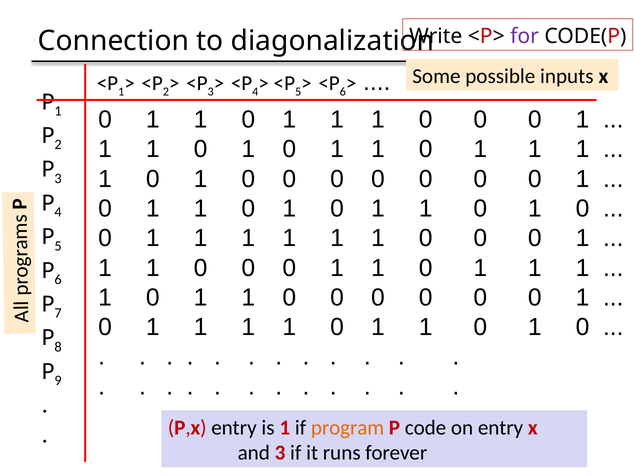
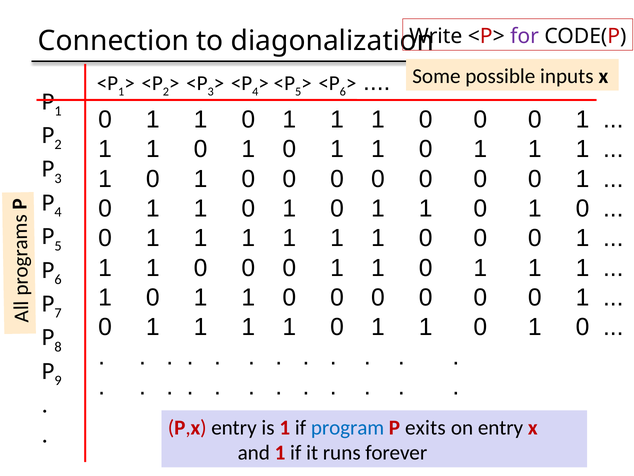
program colour: orange -> blue
code: code -> exits
and 3: 3 -> 1
